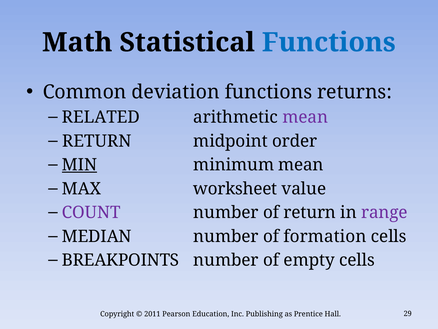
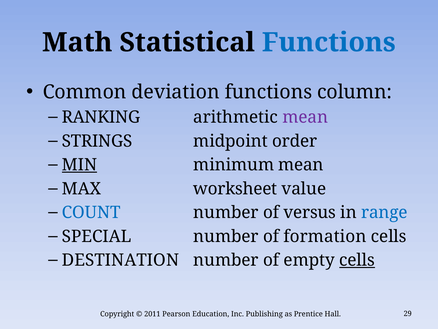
returns: returns -> column
RELATED: RELATED -> RANKING
RETURN at (97, 141): RETURN -> STRINGS
COUNT colour: purple -> blue
of return: return -> versus
range colour: purple -> blue
MEDIAN: MEDIAN -> SPECIAL
BREAKPOINTS: BREAKPOINTS -> DESTINATION
cells at (357, 260) underline: none -> present
